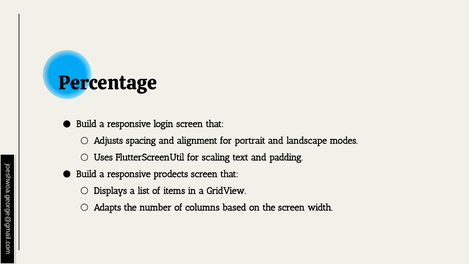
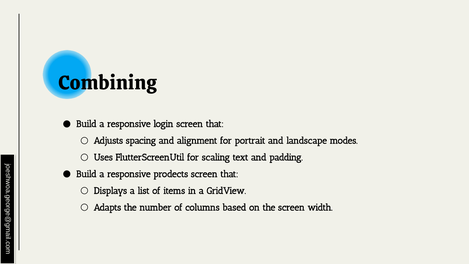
Percentage: Percentage -> Combining
